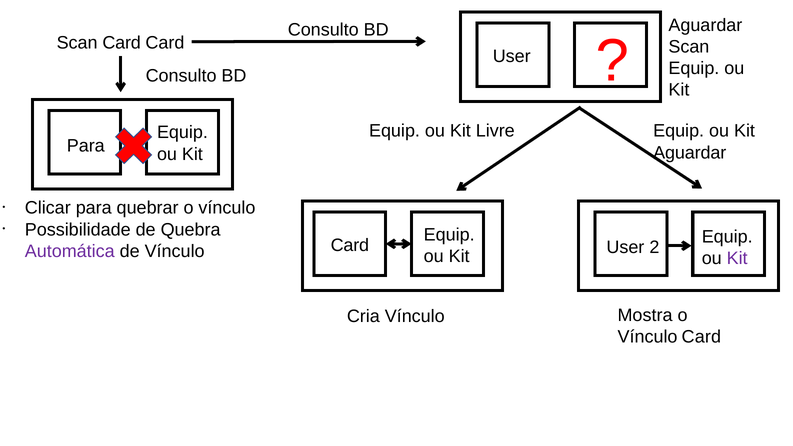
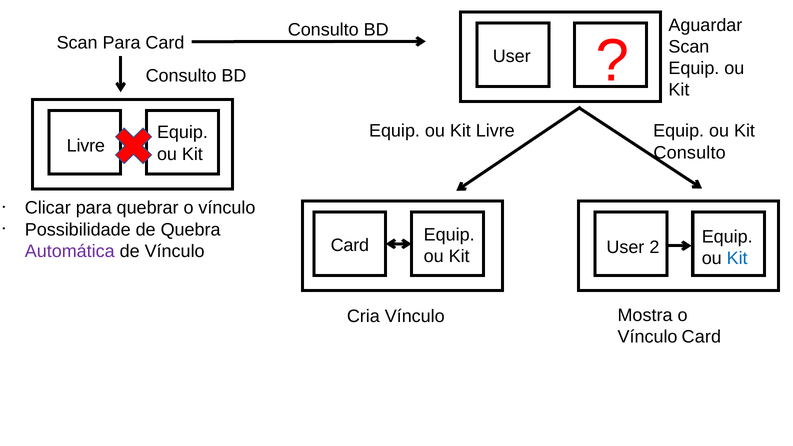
Scan Card: Card -> Para
Para at (86, 146): Para -> Livre
Aguardar at (690, 153): Aguardar -> Consulto
Kit at (737, 258) colour: purple -> blue
